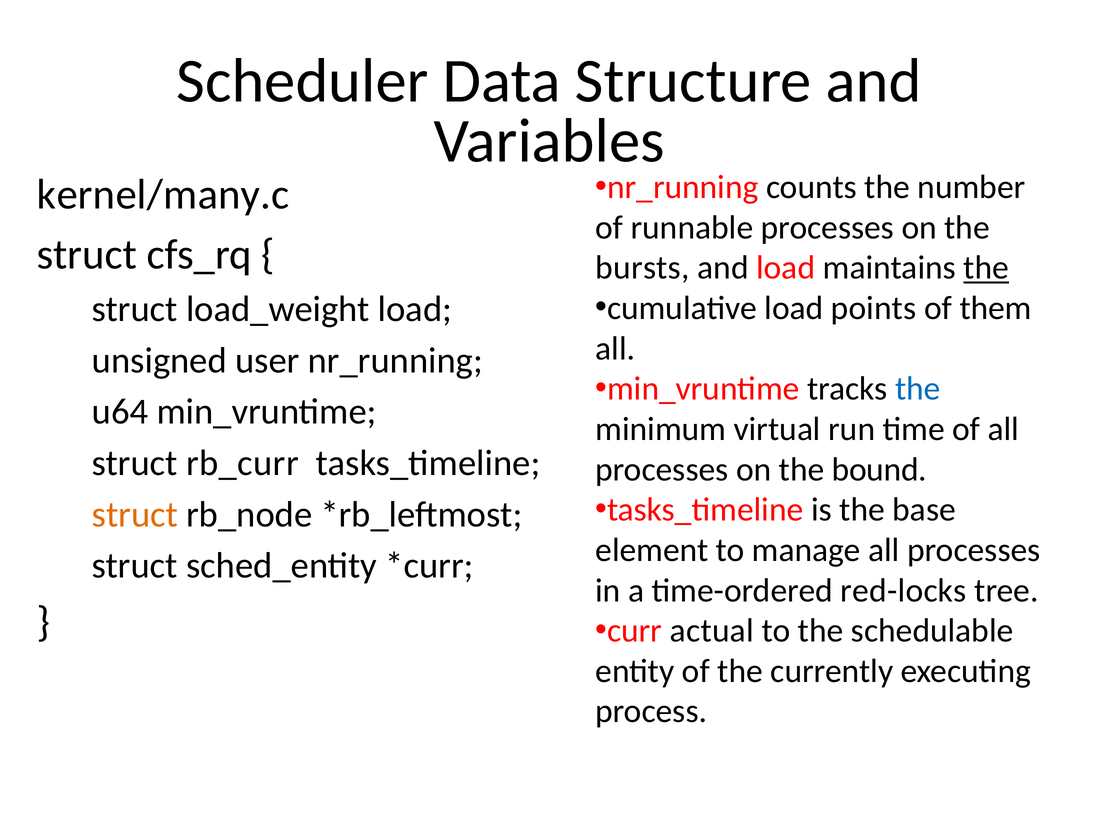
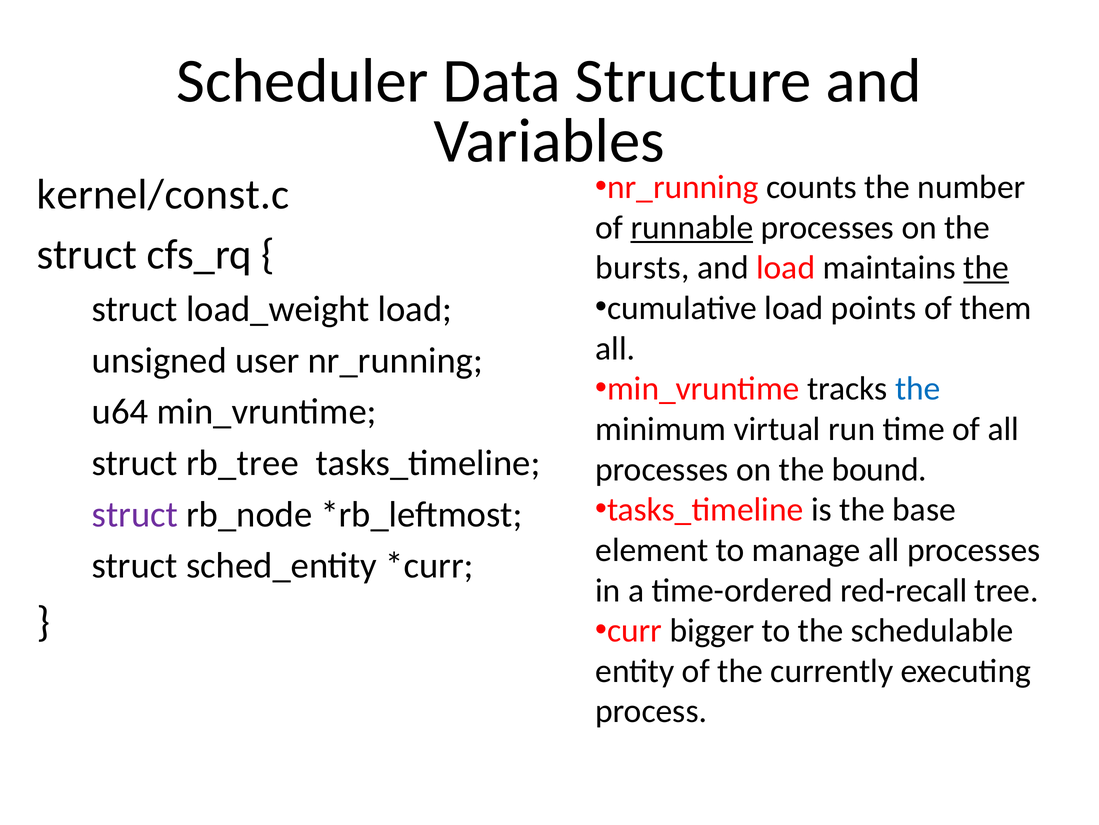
kernel/many.c: kernel/many.c -> kernel/const.c
runnable underline: none -> present
rb_curr: rb_curr -> rb_tree
struct at (135, 514) colour: orange -> purple
red-locks: red-locks -> red-recall
actual: actual -> bigger
